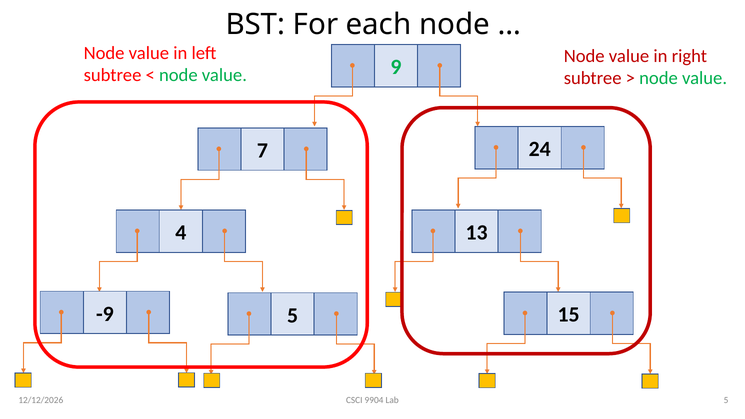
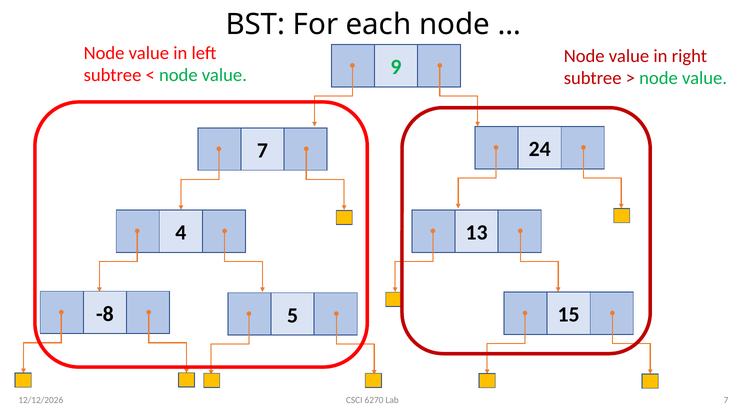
-9: -9 -> -8
9904: 9904 -> 6270
Lab 5: 5 -> 7
